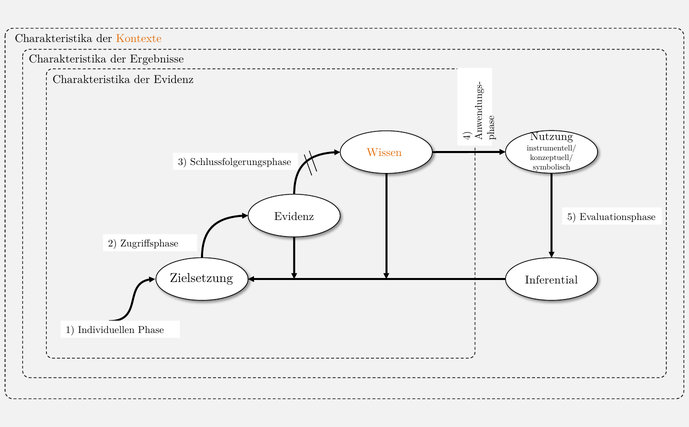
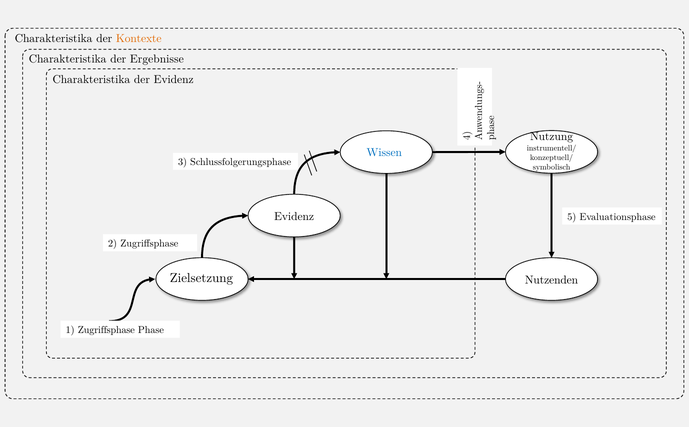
Wissen colour: orange -> blue
Inferential: Inferential -> Nutzenden
1 Individuellen: Individuellen -> Zugriffsphase
